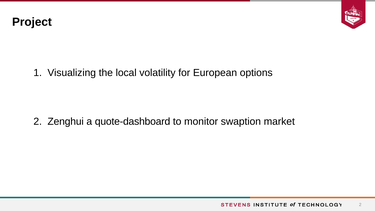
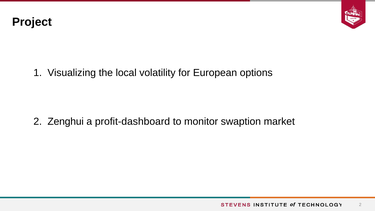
quote-dashboard: quote-dashboard -> profit-dashboard
